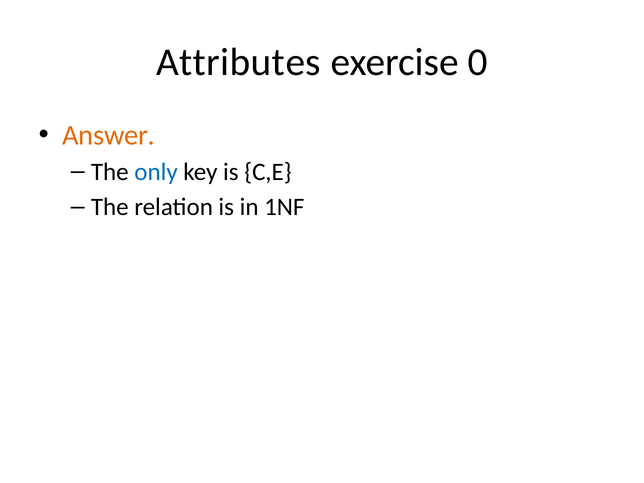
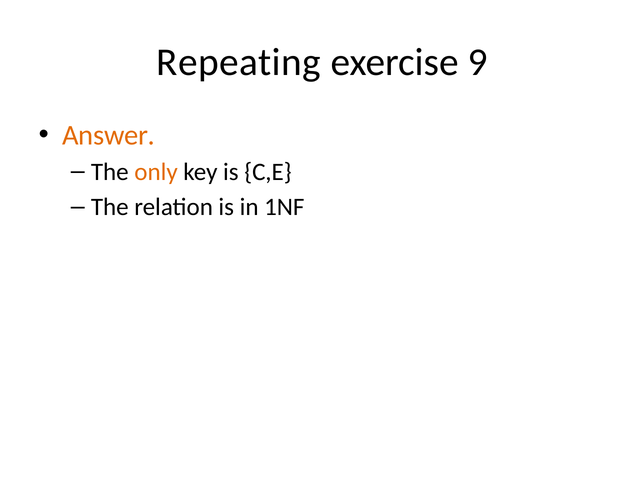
Attributes: Attributes -> Repeating
0: 0 -> 9
only colour: blue -> orange
